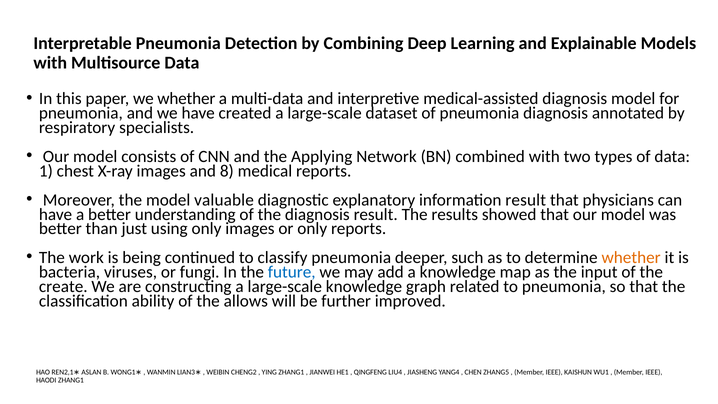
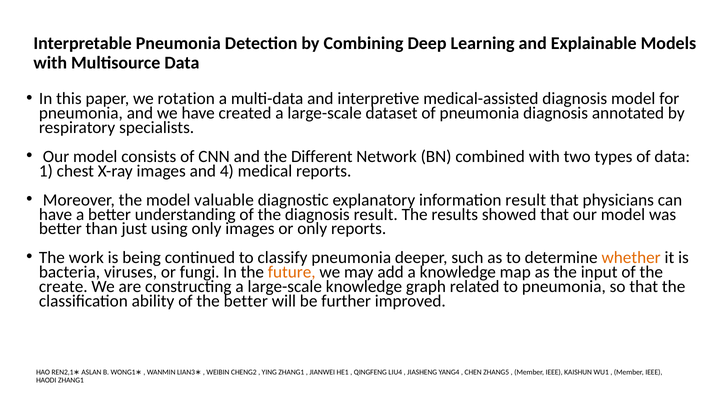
we whether: whether -> rotation
Applying: Applying -> Different
8: 8 -> 4
future colour: blue -> orange
the allows: allows -> better
